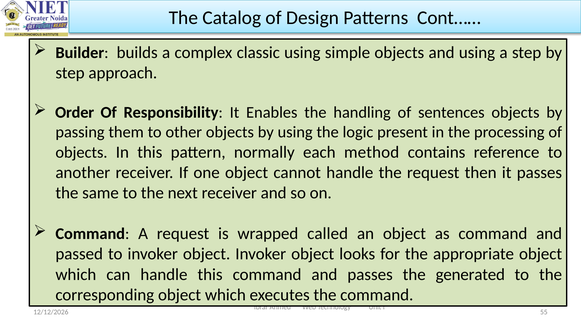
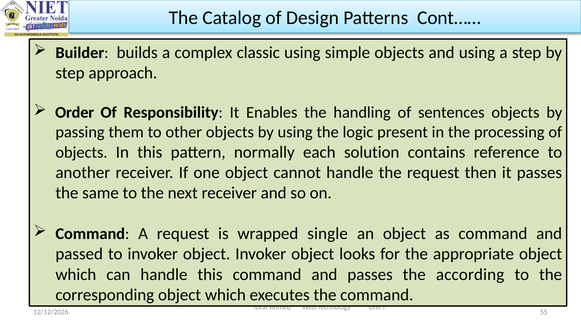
method: method -> solution
called: called -> single
generated: generated -> according
